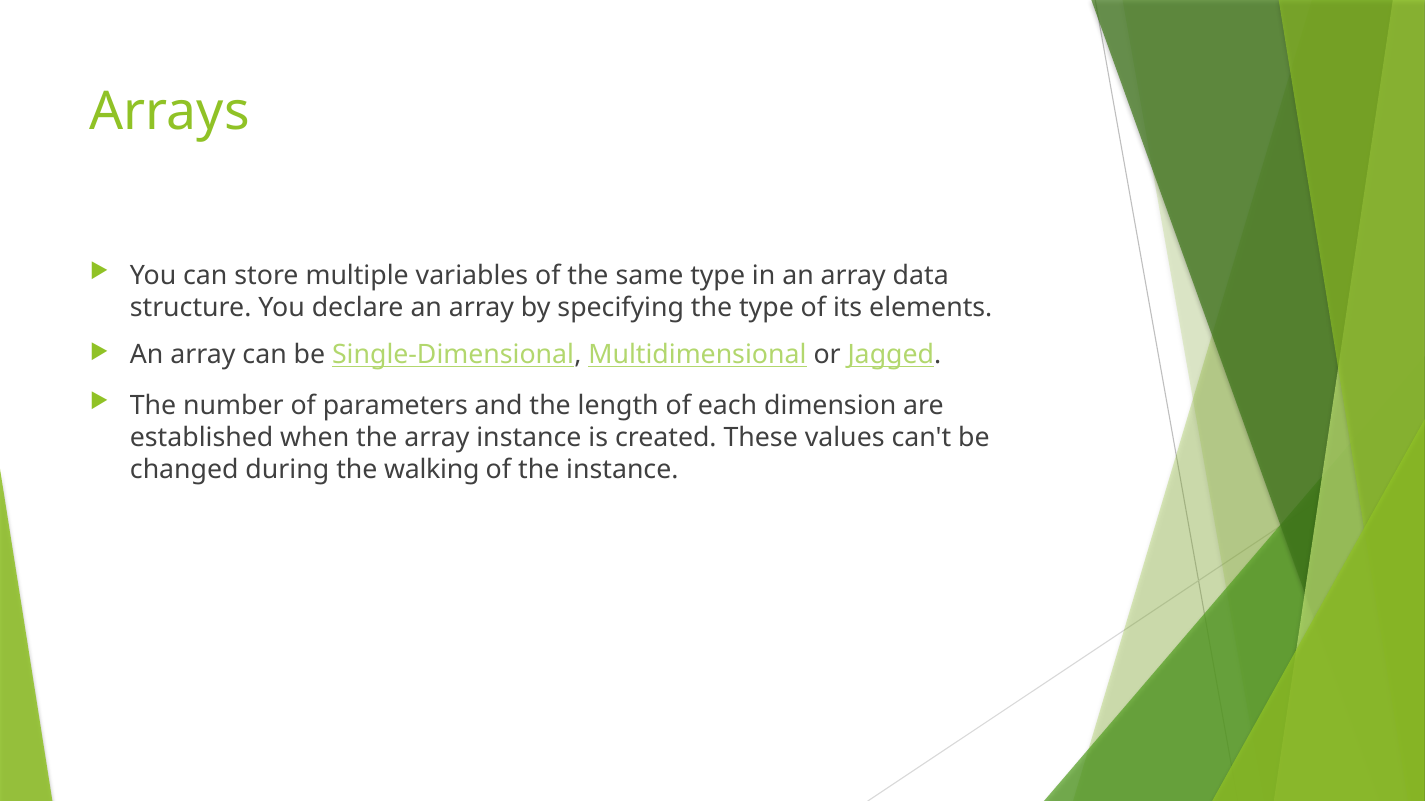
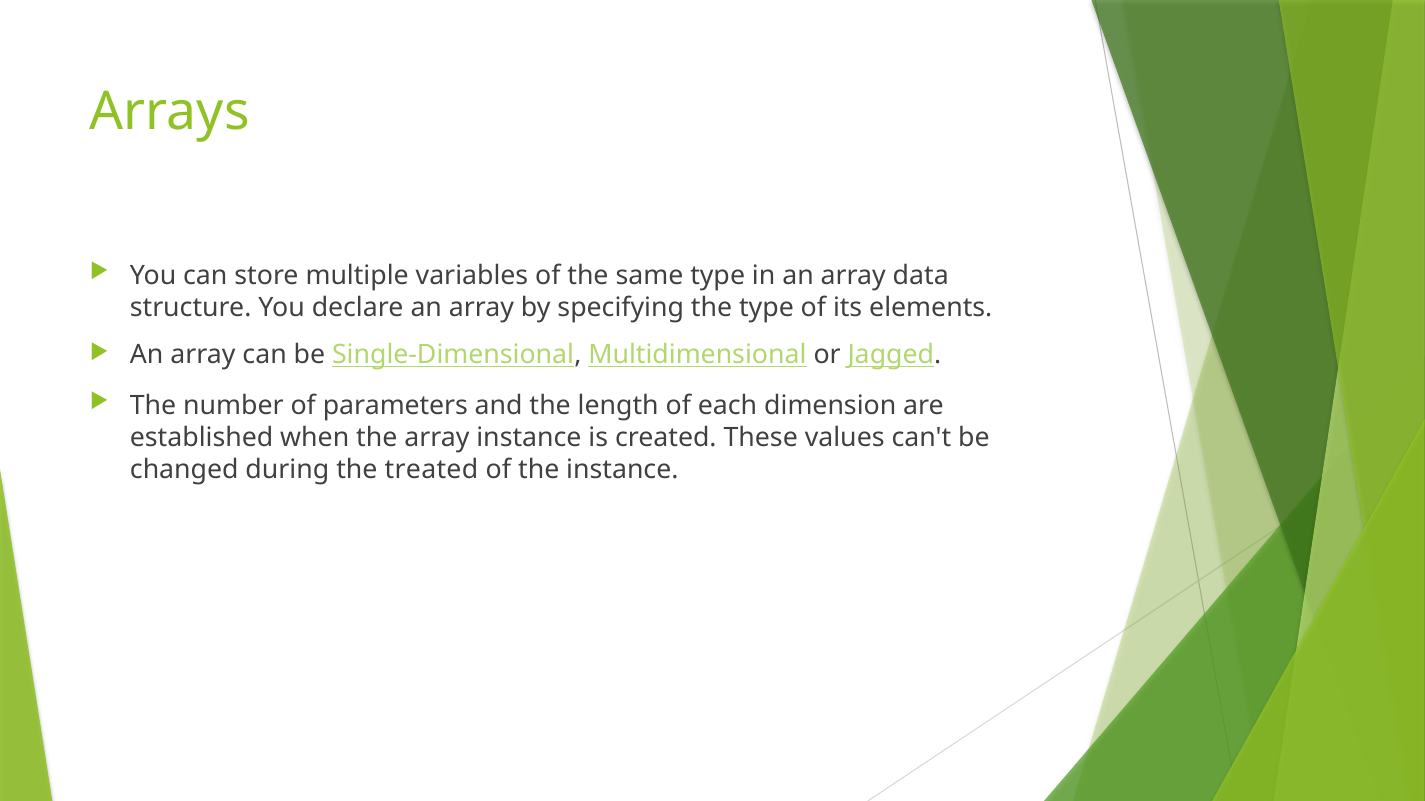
walking: walking -> treated
